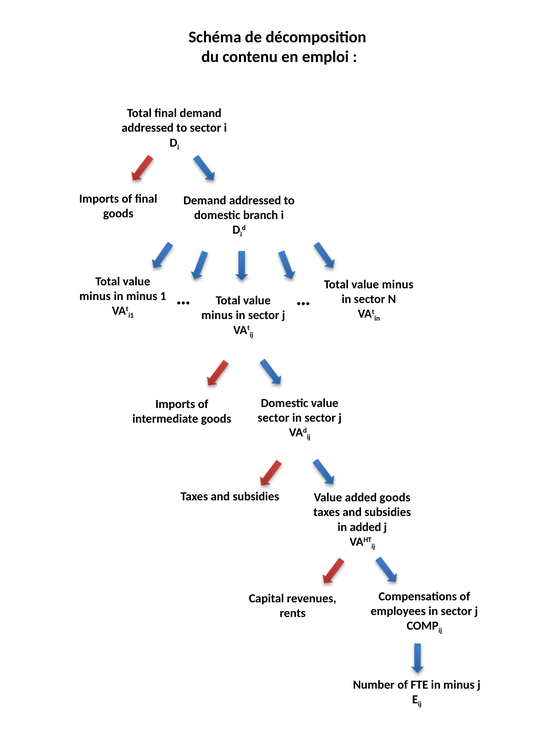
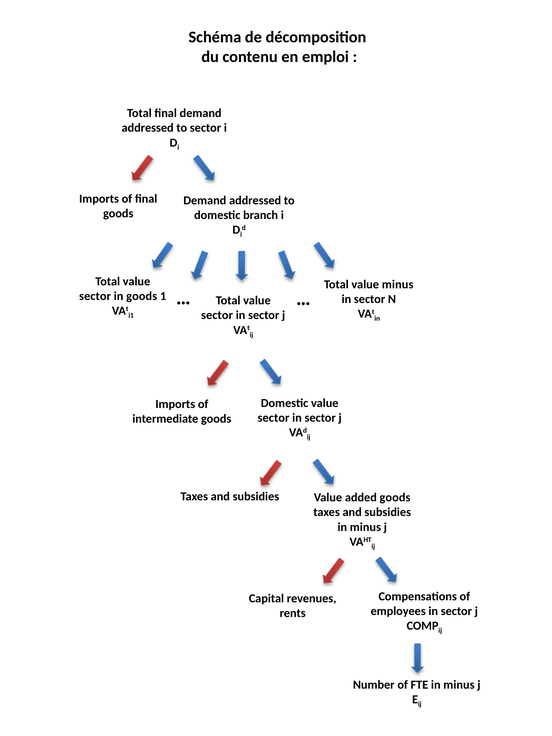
minus at (95, 296): minus -> sector
minus at (142, 296): minus -> goods
minus at (217, 315): minus -> sector
added at (365, 527): added -> minus
